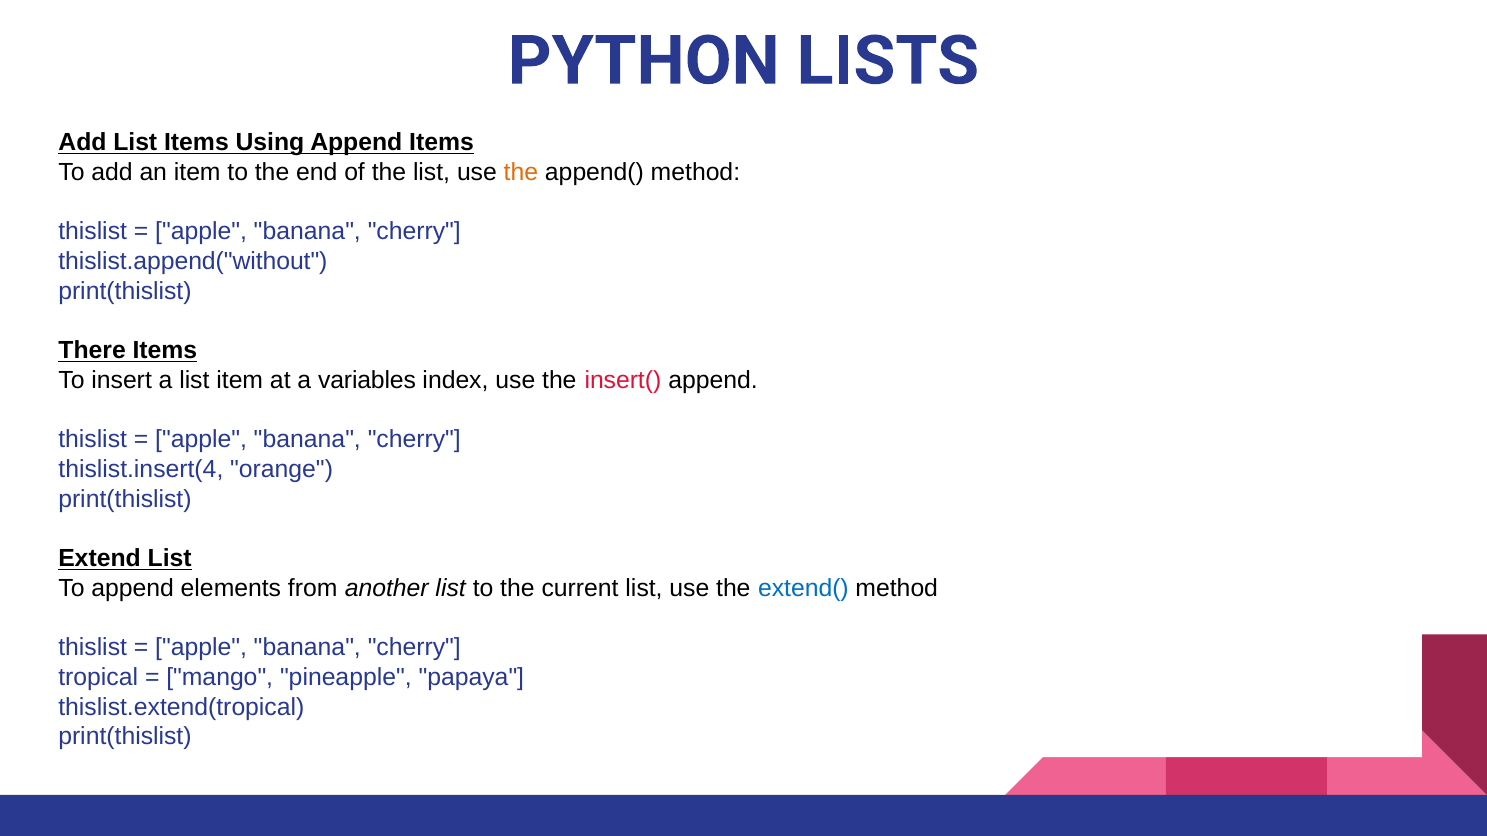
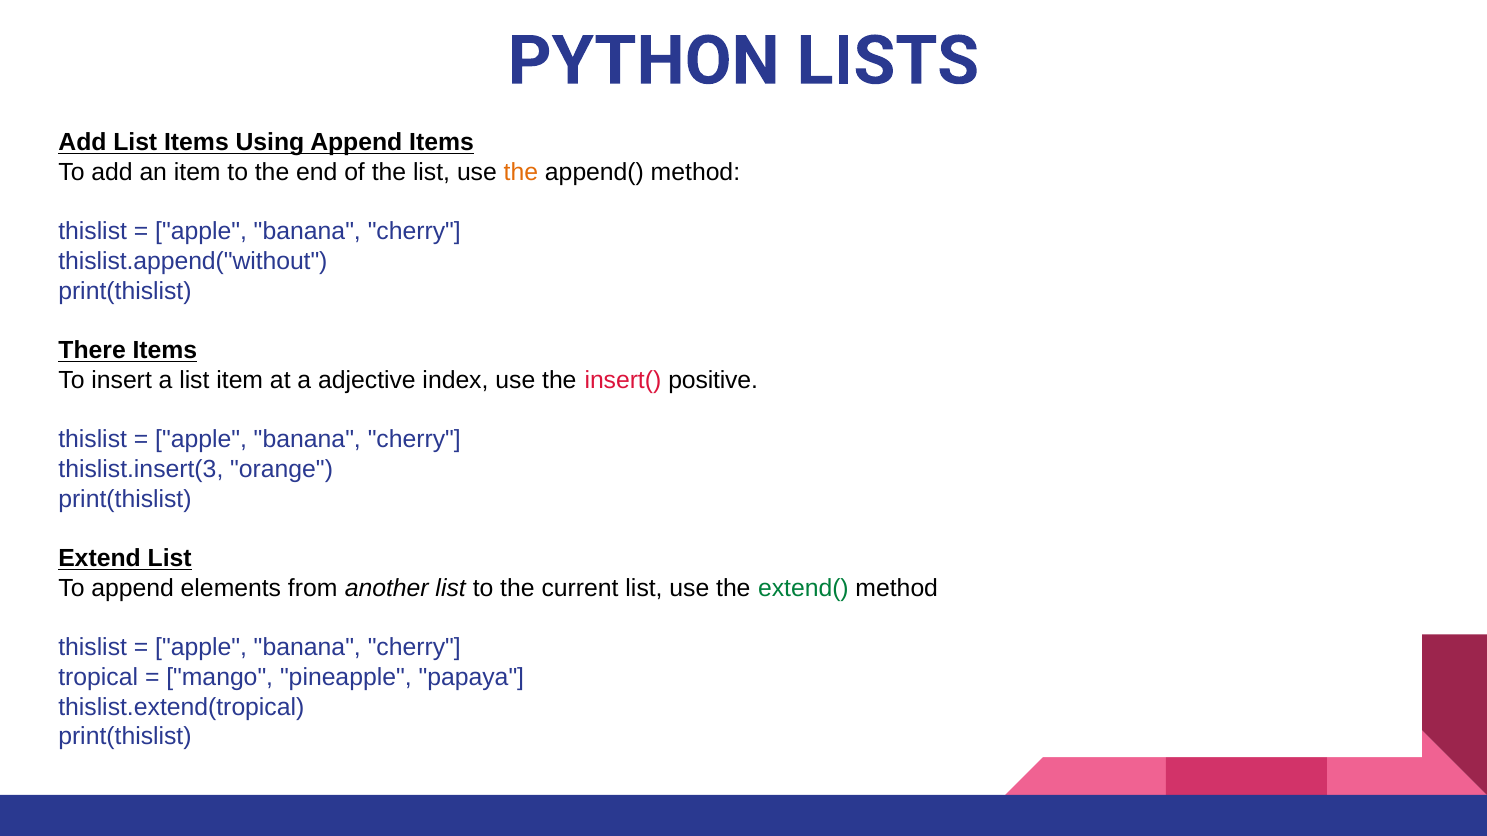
variables: variables -> adjective
insert( append: append -> positive
thislist.insert(4: thislist.insert(4 -> thislist.insert(3
extend( colour: blue -> green
